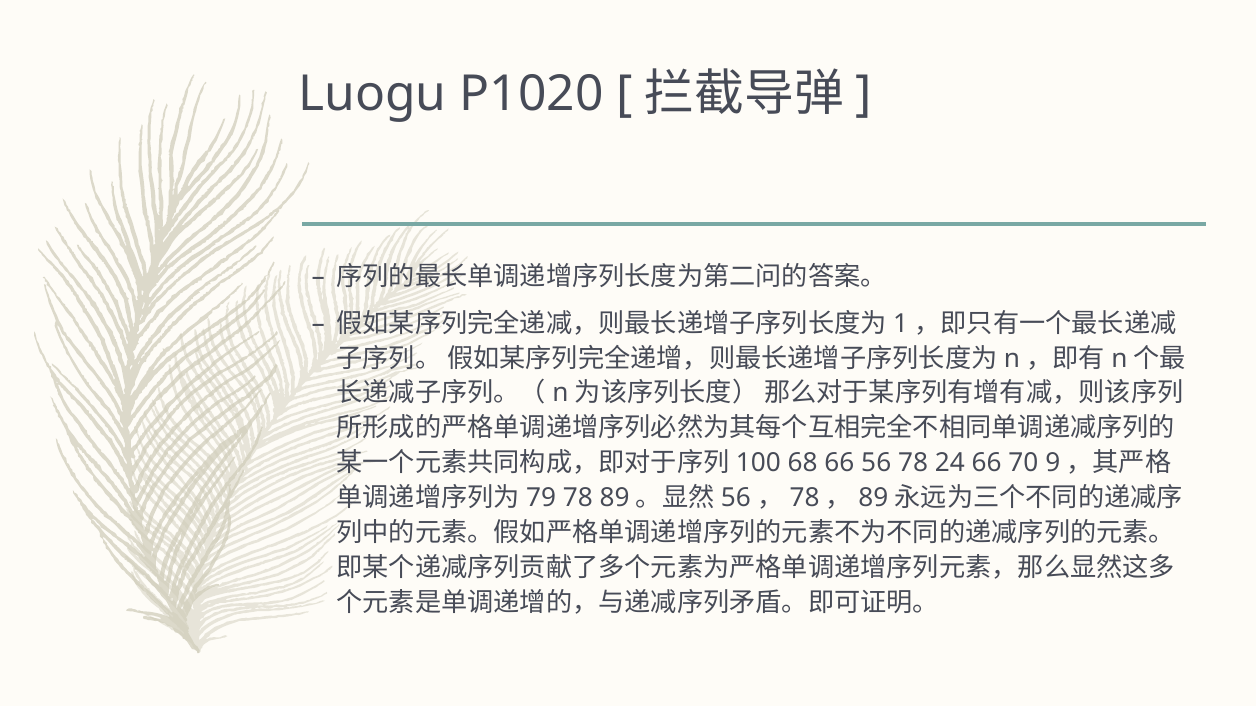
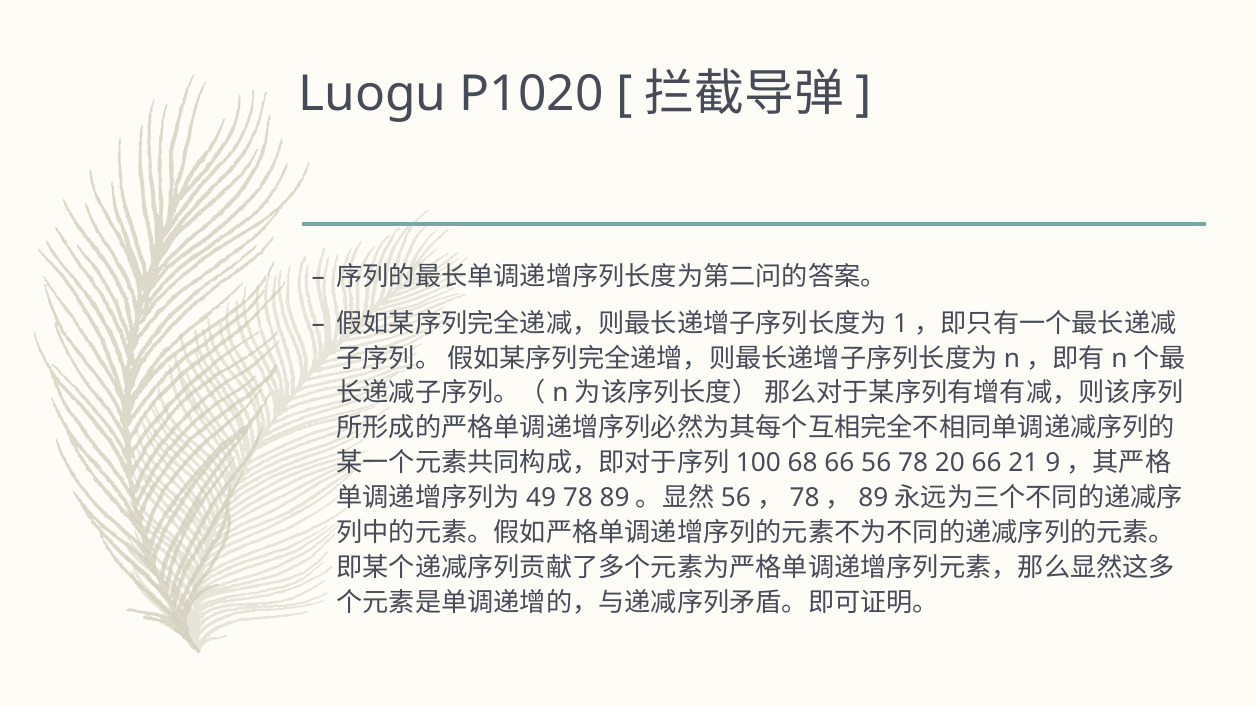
24: 24 -> 20
70: 70 -> 21
79: 79 -> 49
